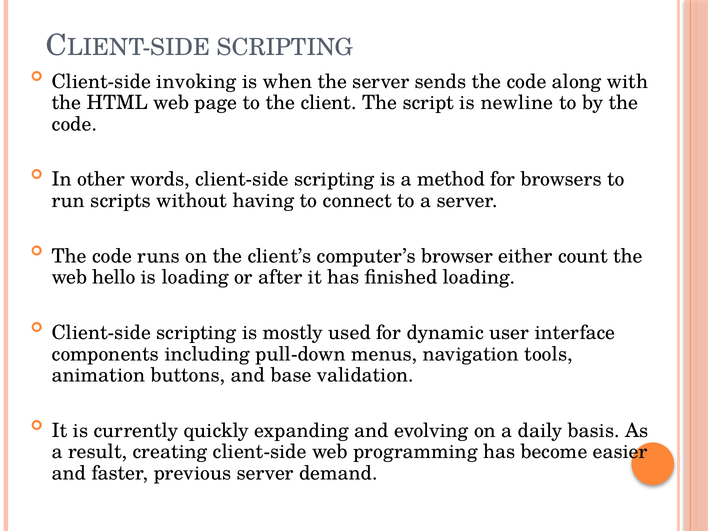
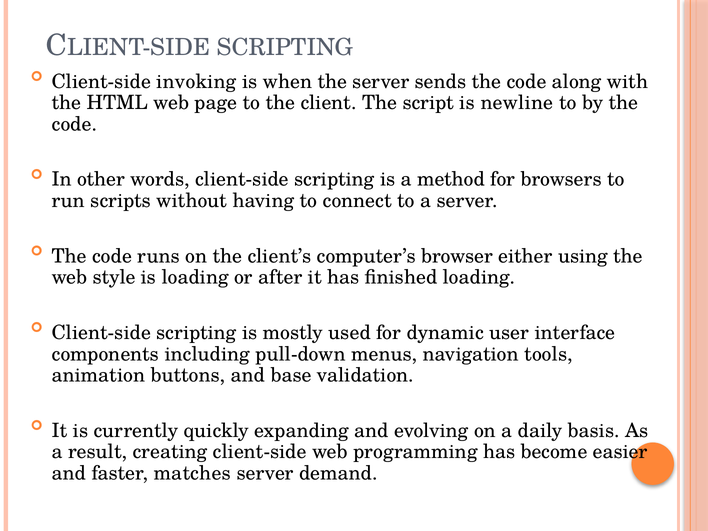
count: count -> using
hello: hello -> style
previous: previous -> matches
